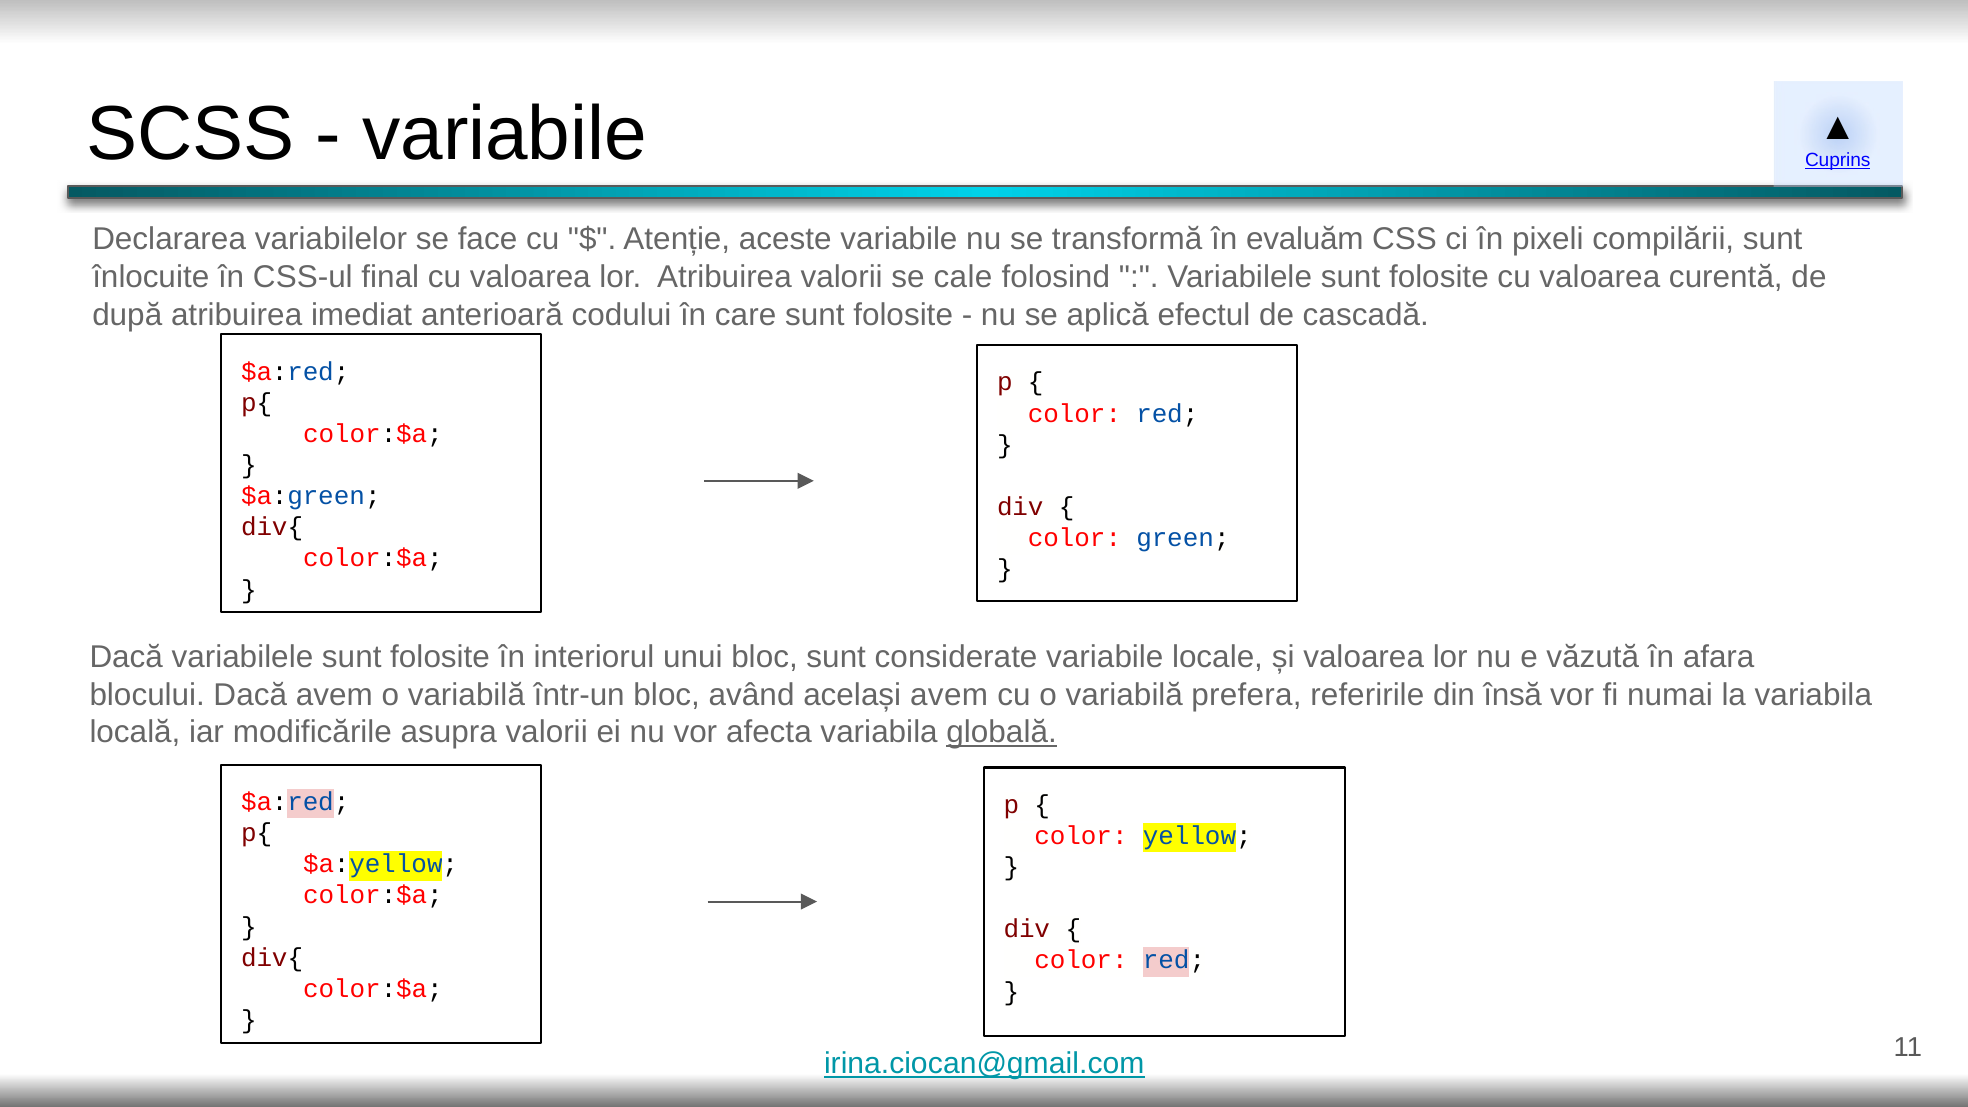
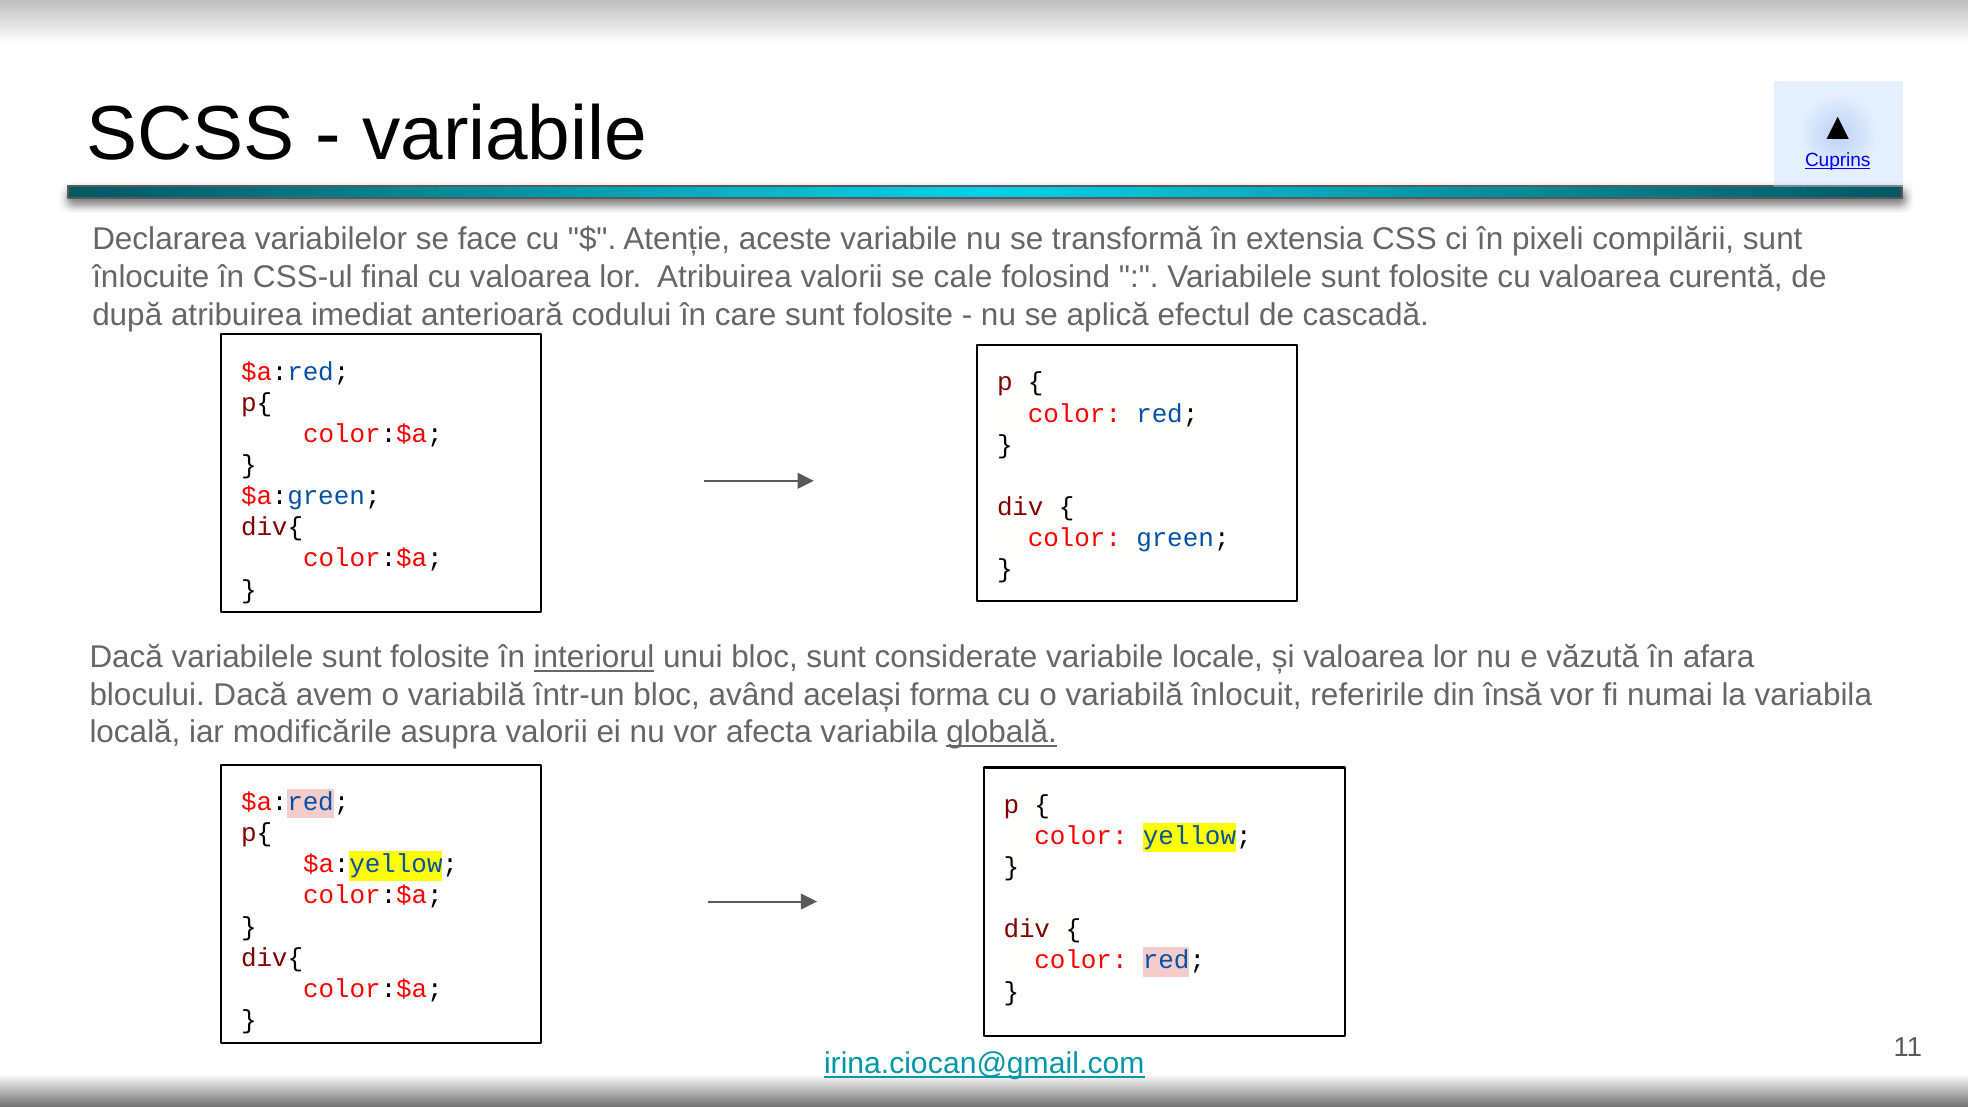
evaluăm: evaluăm -> extensia
interiorul underline: none -> present
același avem: avem -> forma
prefera: prefera -> înlocuit
